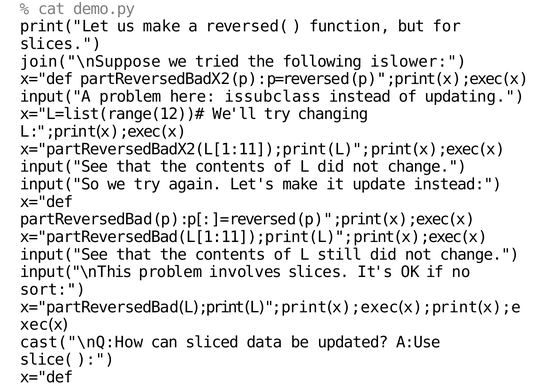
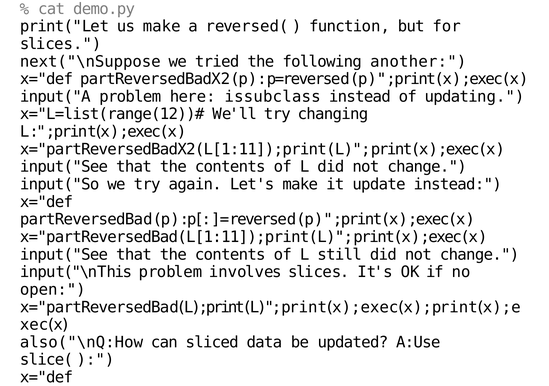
join("\nSuppose: join("\nSuppose -> next("\nSuppose
following islower: islower -> another
sort: sort -> open
cast("\nQ:How: cast("\nQ:How -> also("\nQ:How
